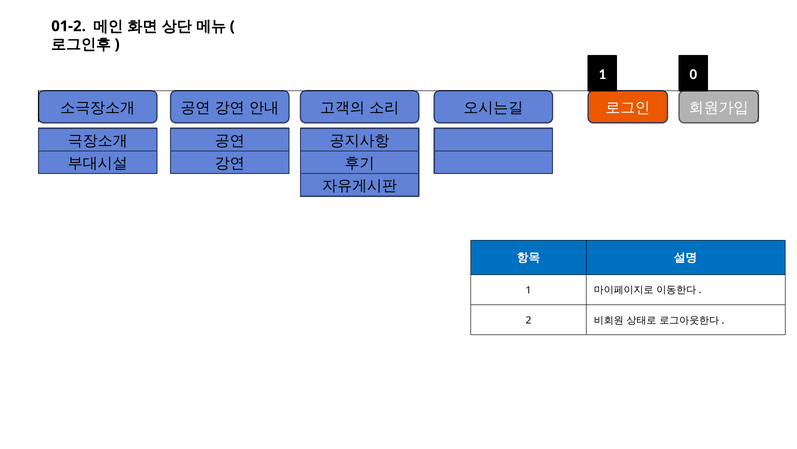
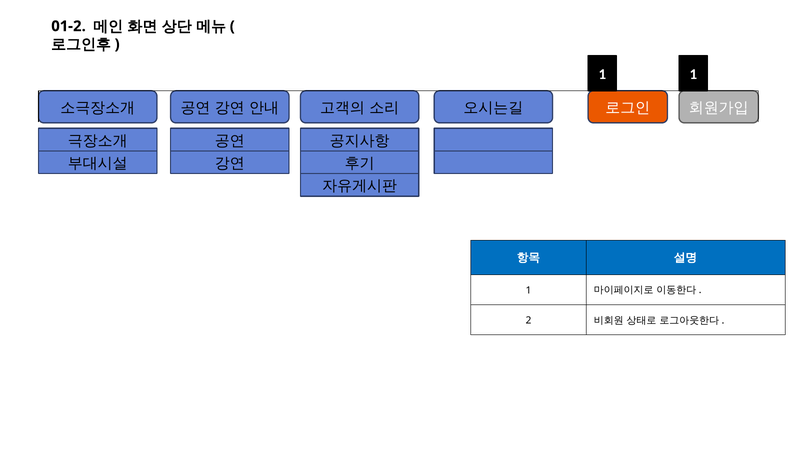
1 0: 0 -> 1
